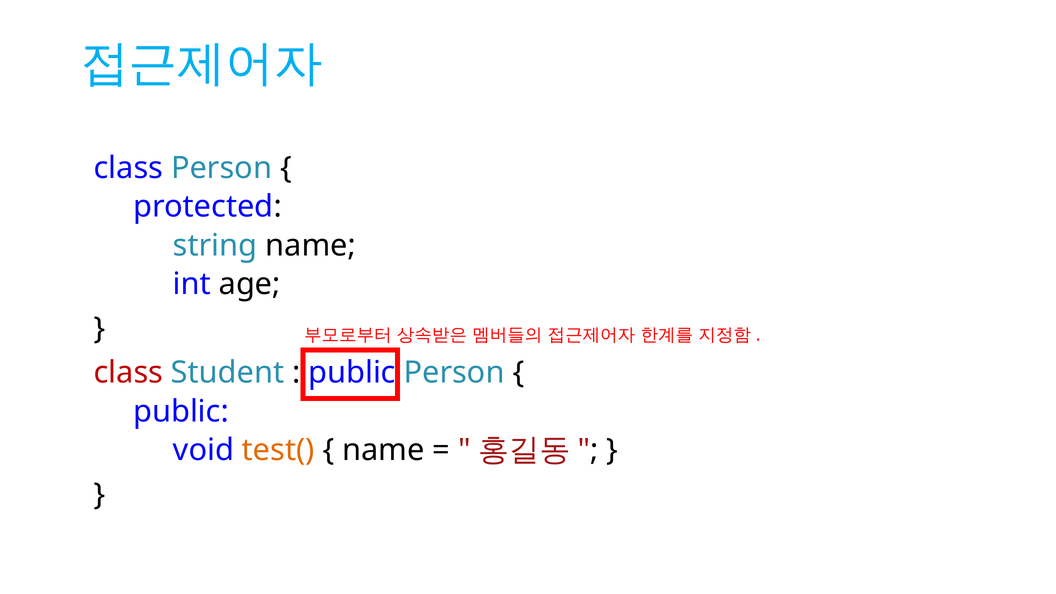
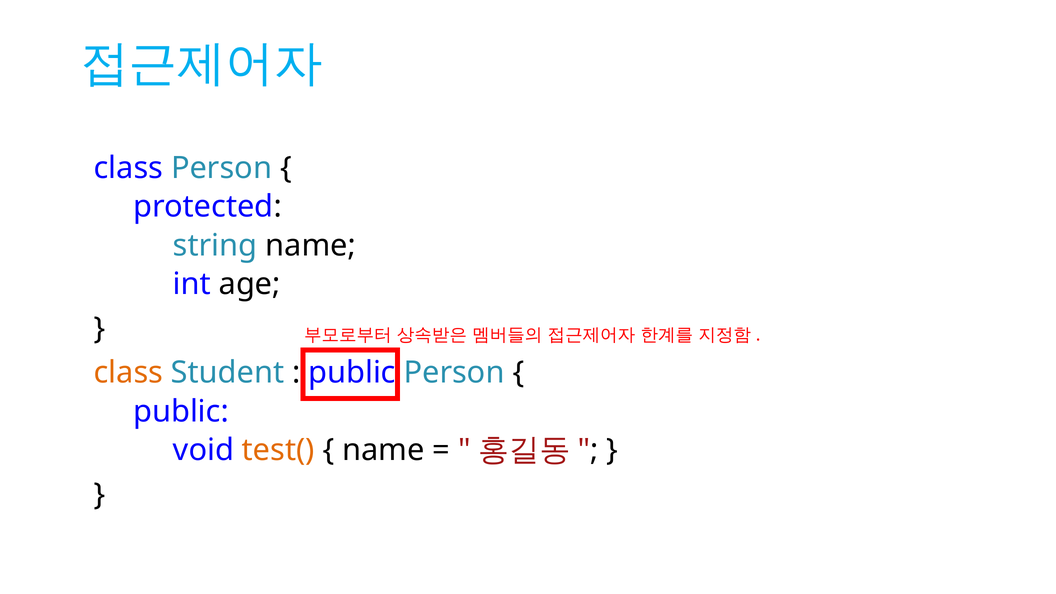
class at (128, 373) colour: red -> orange
